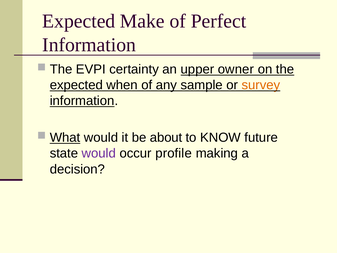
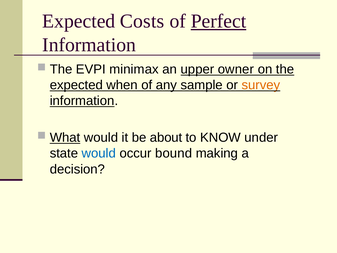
Make: Make -> Costs
Perfect underline: none -> present
certainty: certainty -> minimax
future: future -> under
would at (99, 153) colour: purple -> blue
profile: profile -> bound
